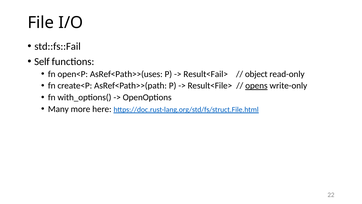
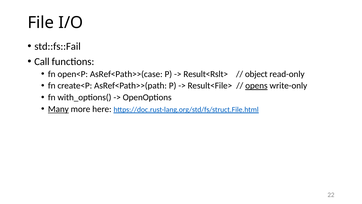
Self: Self -> Call
AsRef<Path>>(uses: AsRef<Path>>(uses -> AsRef<Path>>(case
Result<Fail>: Result<Fail> -> Result<Rslt>
Many underline: none -> present
